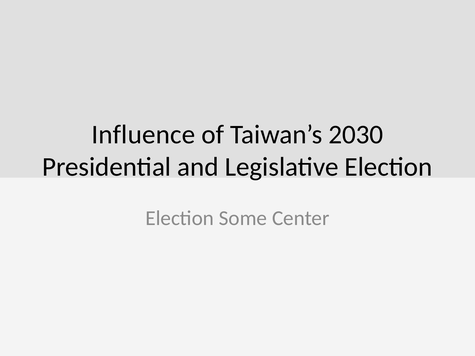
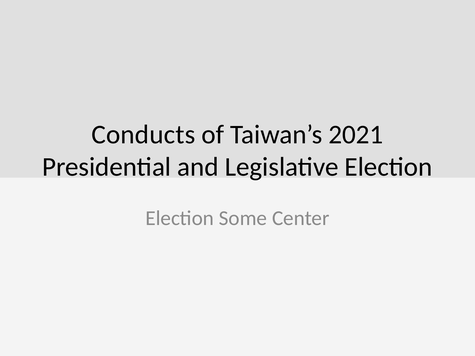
Influence: Influence -> Conducts
2030: 2030 -> 2021
